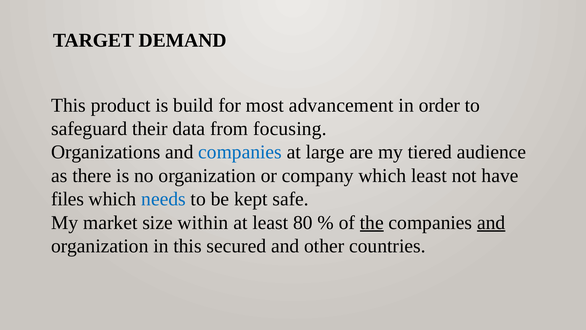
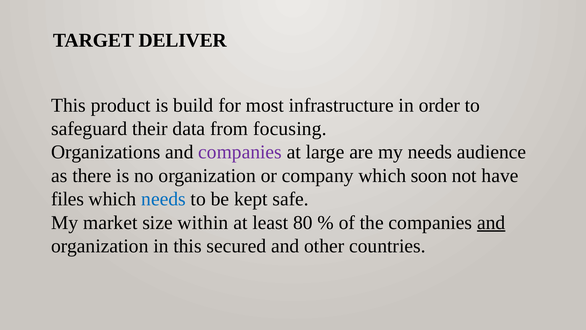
DEMAND: DEMAND -> DELIVER
advancement: advancement -> infrastructure
companies at (240, 152) colour: blue -> purple
my tiered: tiered -> needs
which least: least -> soon
the underline: present -> none
